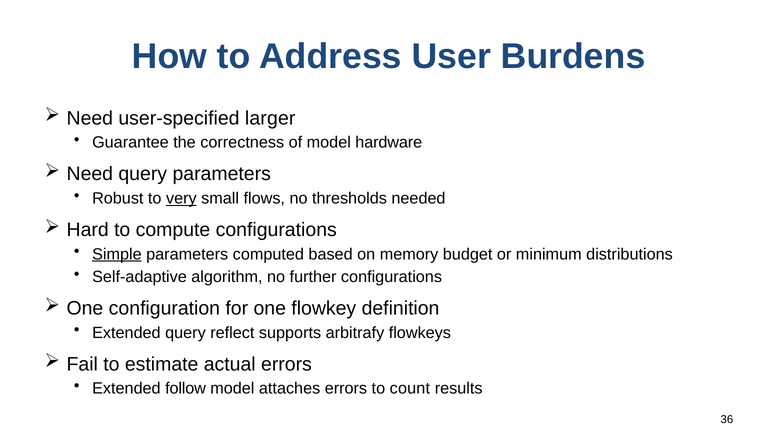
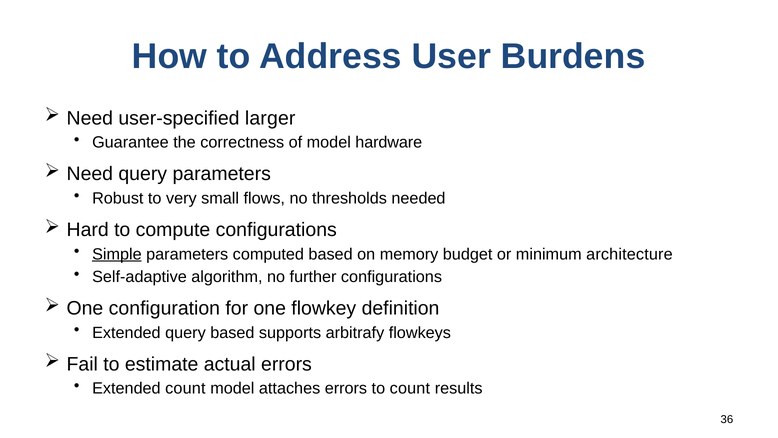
very underline: present -> none
distributions: distributions -> architecture
query reflect: reflect -> based
Extended follow: follow -> count
